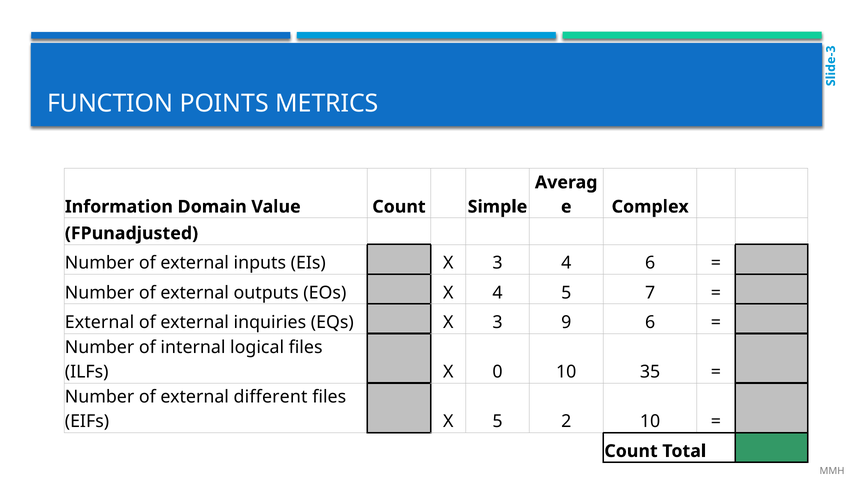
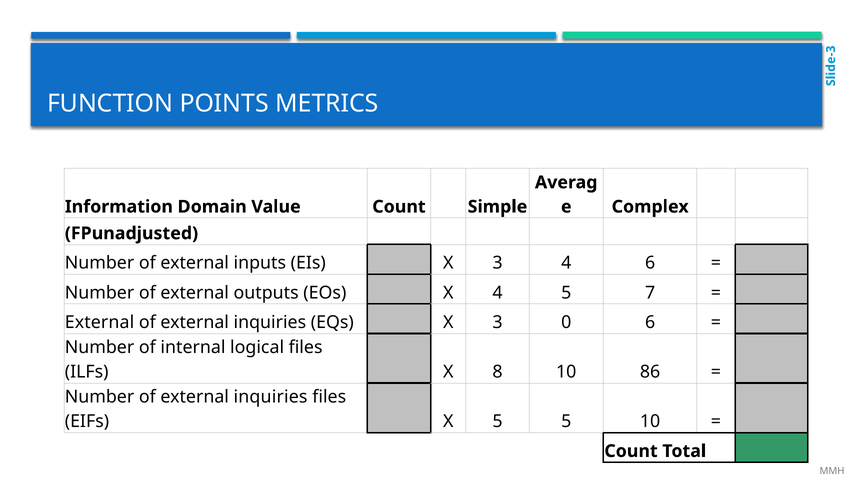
9: 9 -> 0
0: 0 -> 8
35: 35 -> 86
Number of external different: different -> inquiries
5 2: 2 -> 5
